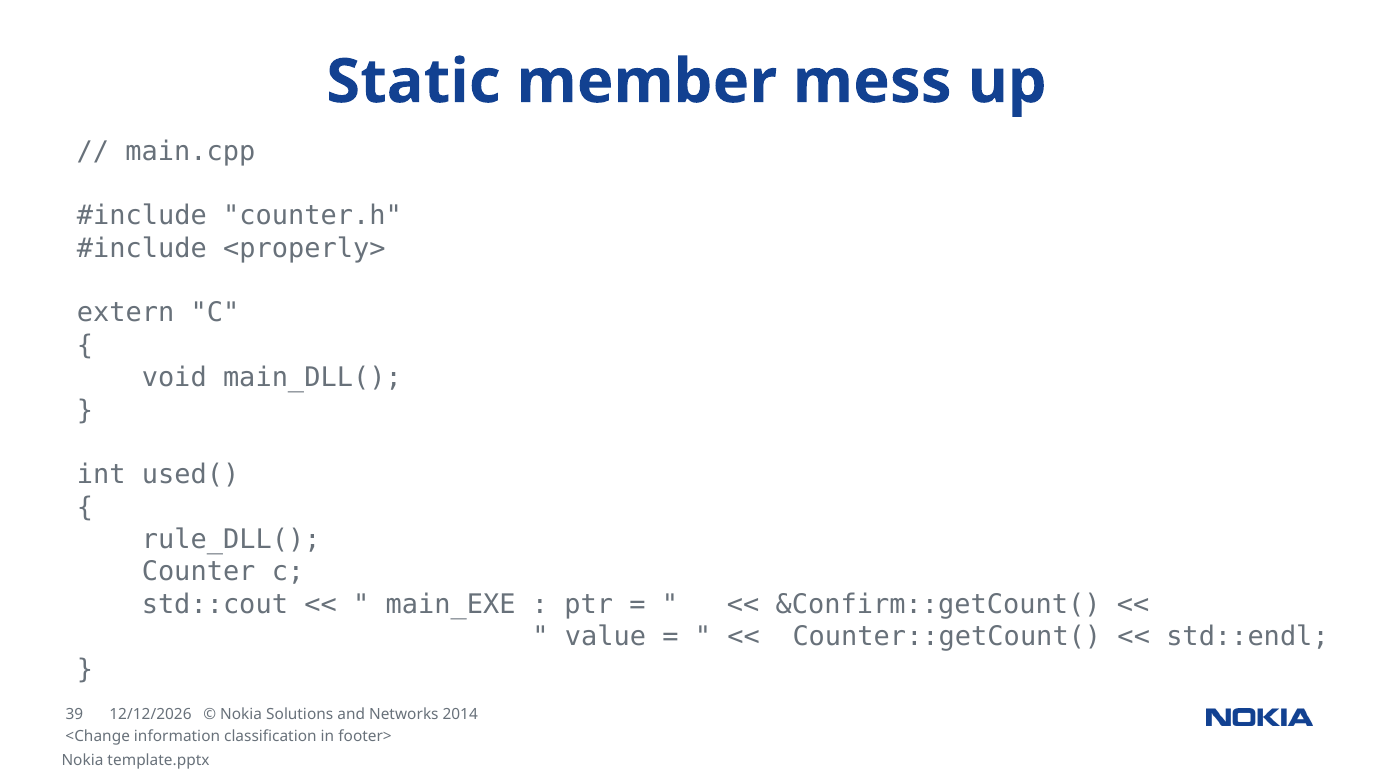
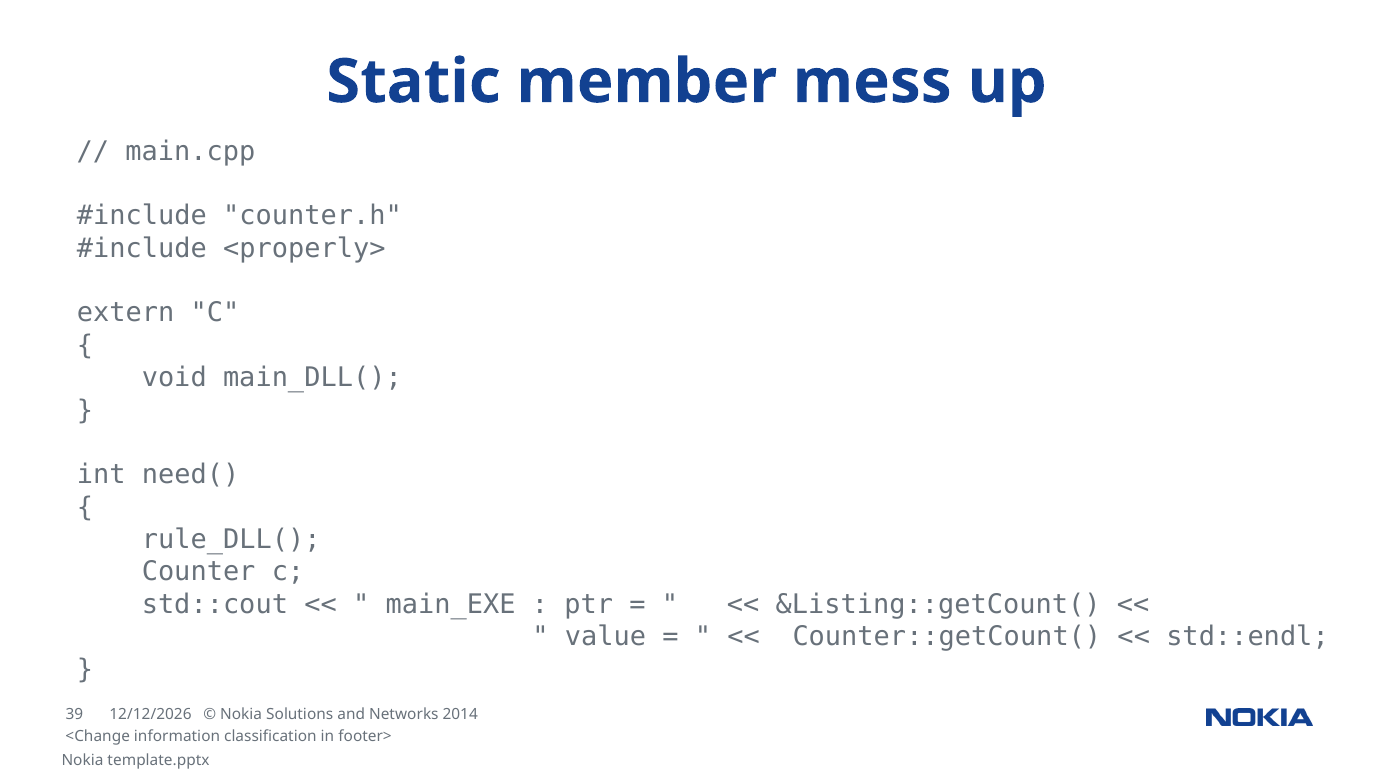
used(: used( -> need(
&Confirm::getCount(: &Confirm::getCount( -> &Listing::getCount(
